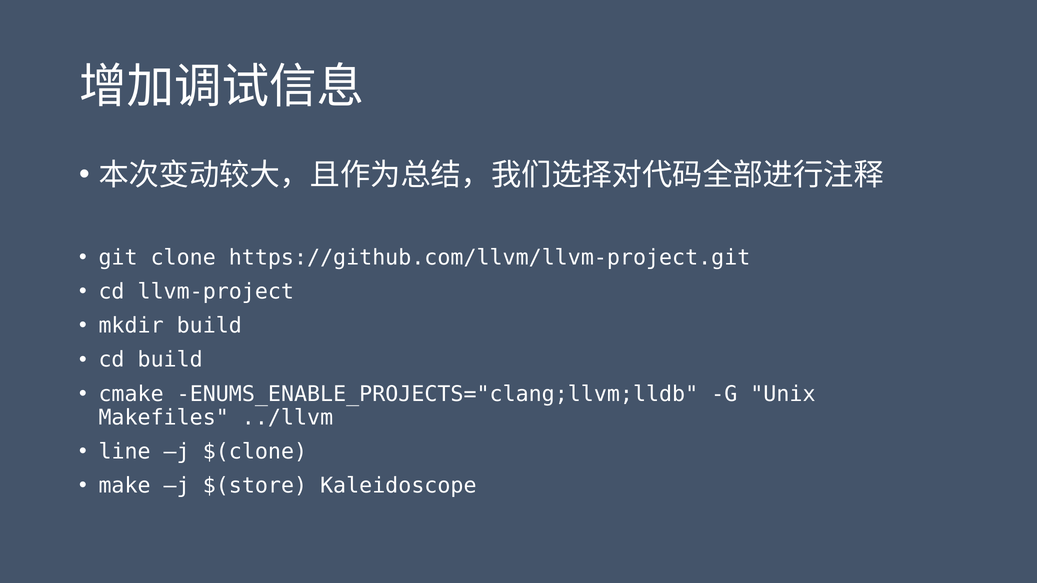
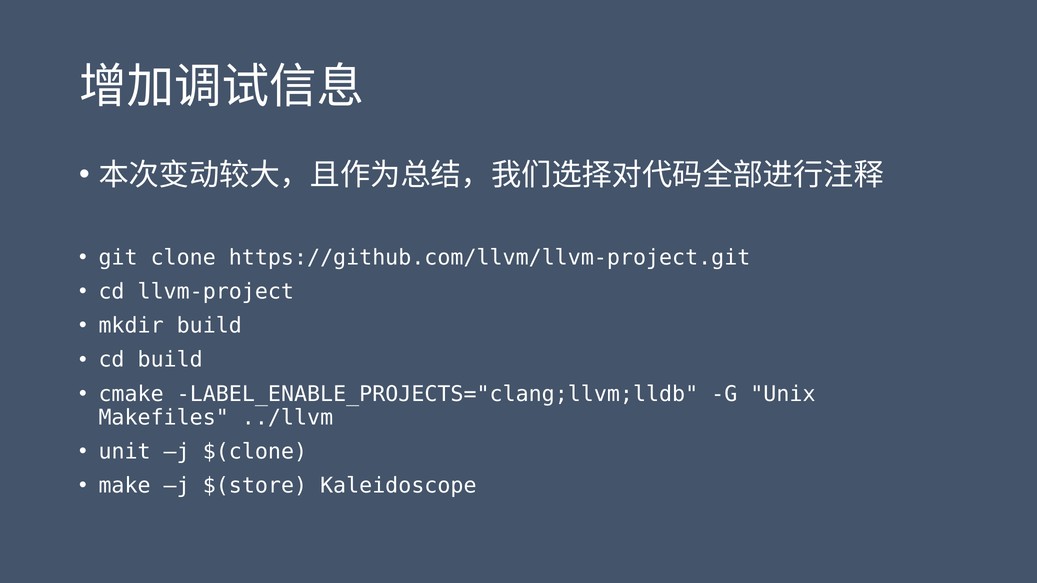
ENUMS_ENABLE_PROJECTS="clang;llvm;lldb: ENUMS_ENABLE_PROJECTS="clang;llvm;lldb -> LABEL_ENABLE_PROJECTS="clang;llvm;lldb
line: line -> unit
